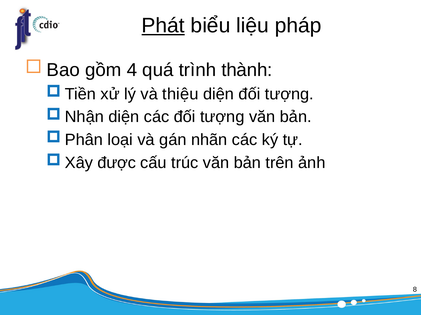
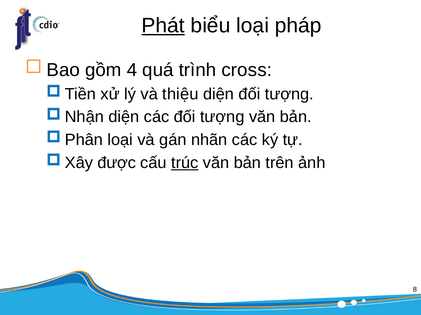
biểu liệu: liệu -> loại
thành: thành -> cross
trúc underline: none -> present
